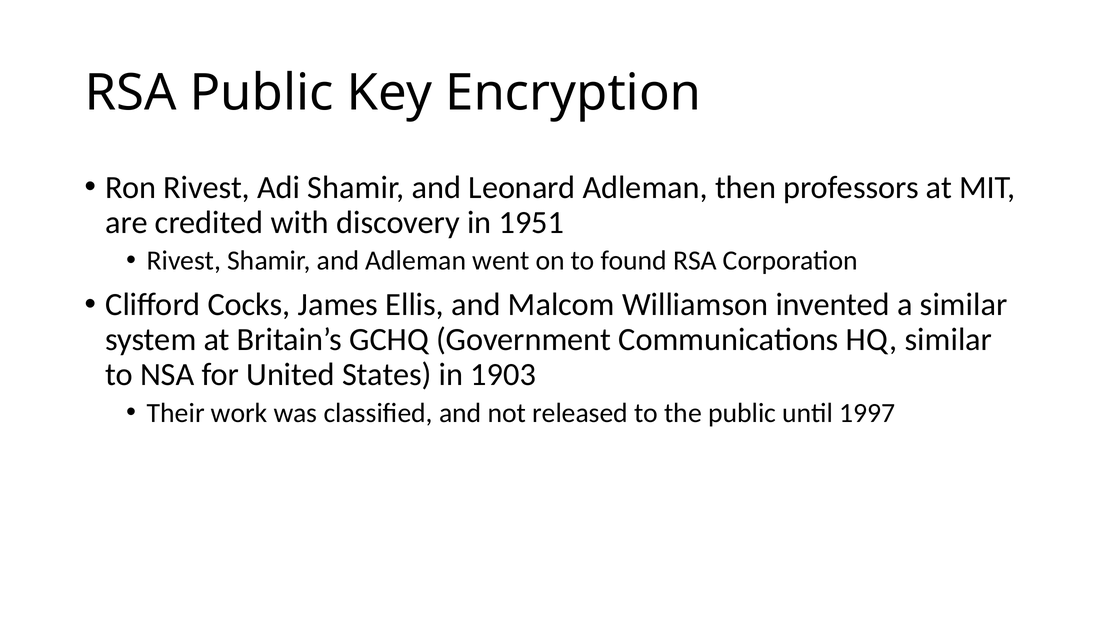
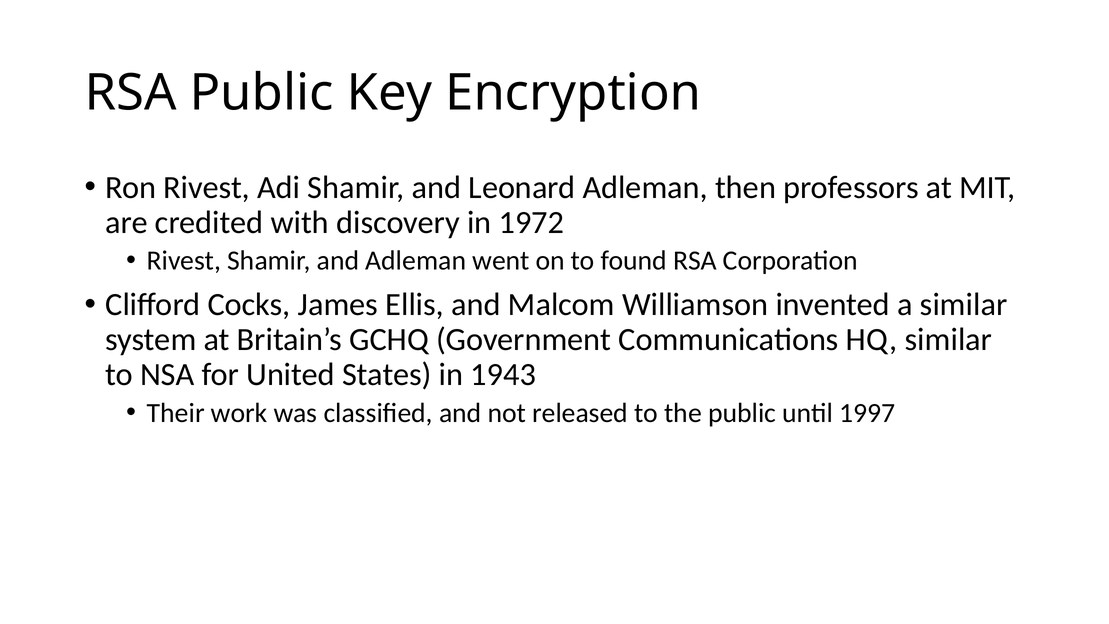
1951: 1951 -> 1972
1903: 1903 -> 1943
